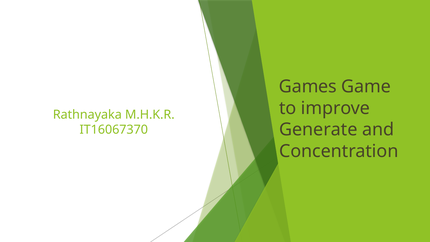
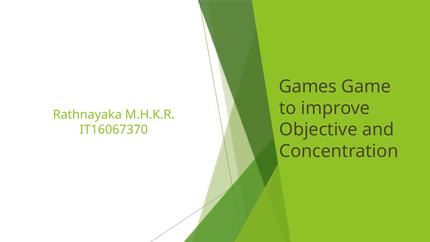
Generate: Generate -> Objective
